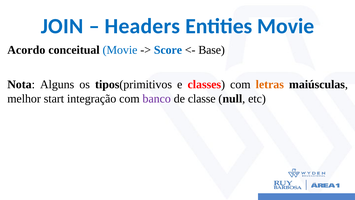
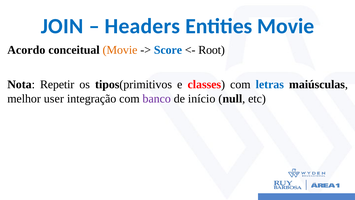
Movie at (120, 50) colour: blue -> orange
Base: Base -> Root
Alguns: Alguns -> Repetir
letras colour: orange -> blue
start: start -> user
classe: classe -> início
